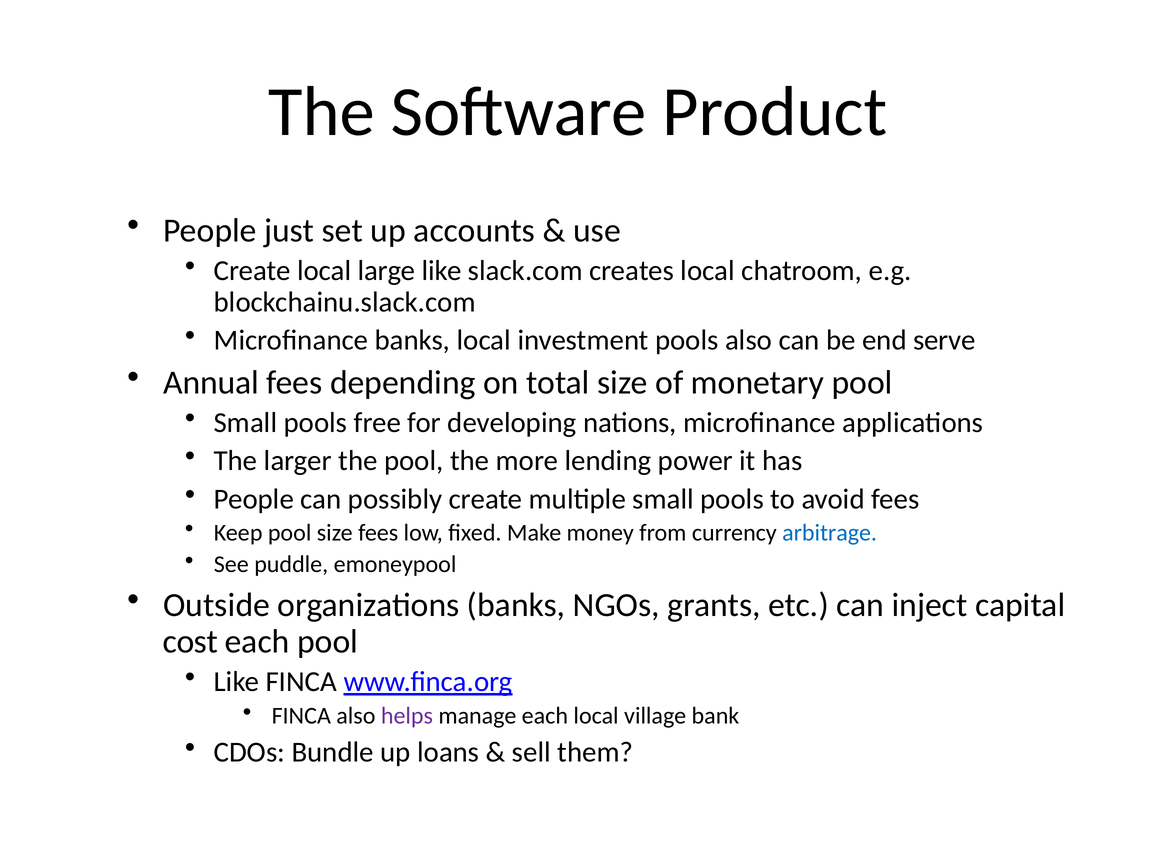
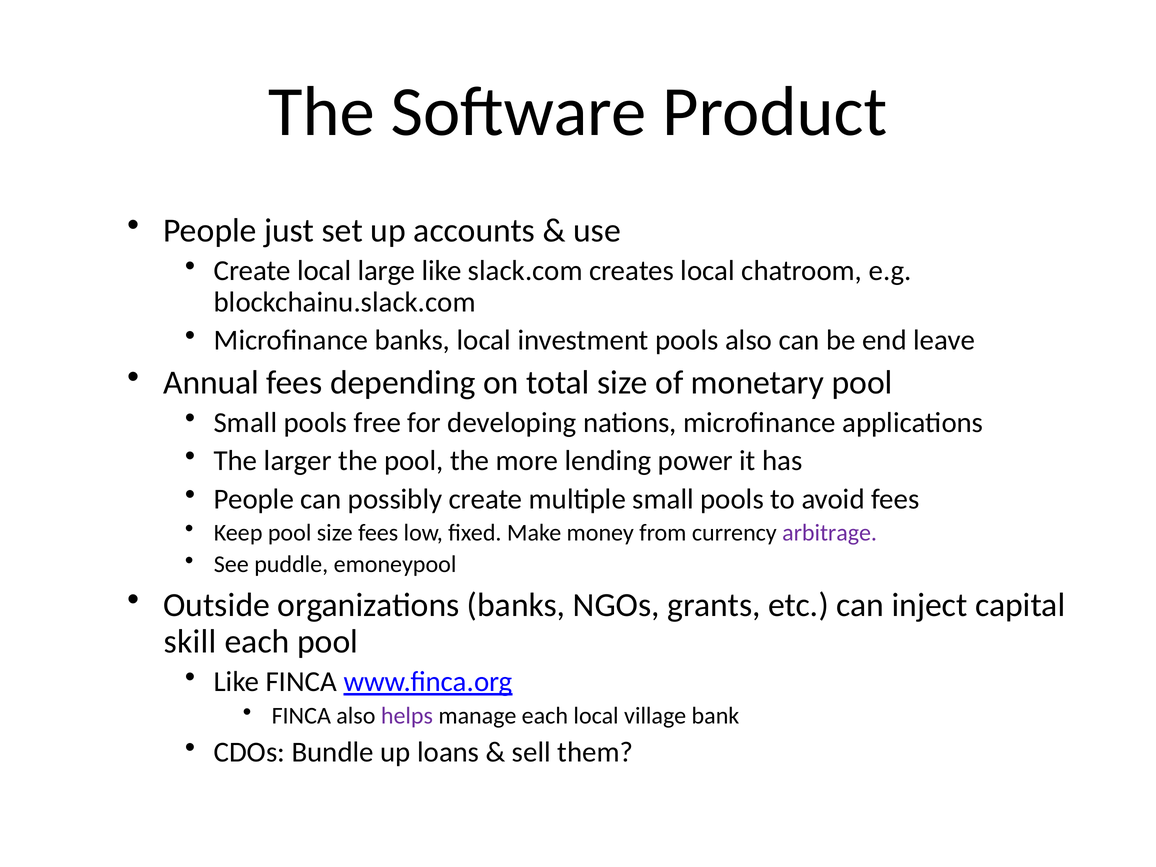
serve: serve -> leave
arbitrage colour: blue -> purple
cost: cost -> skill
